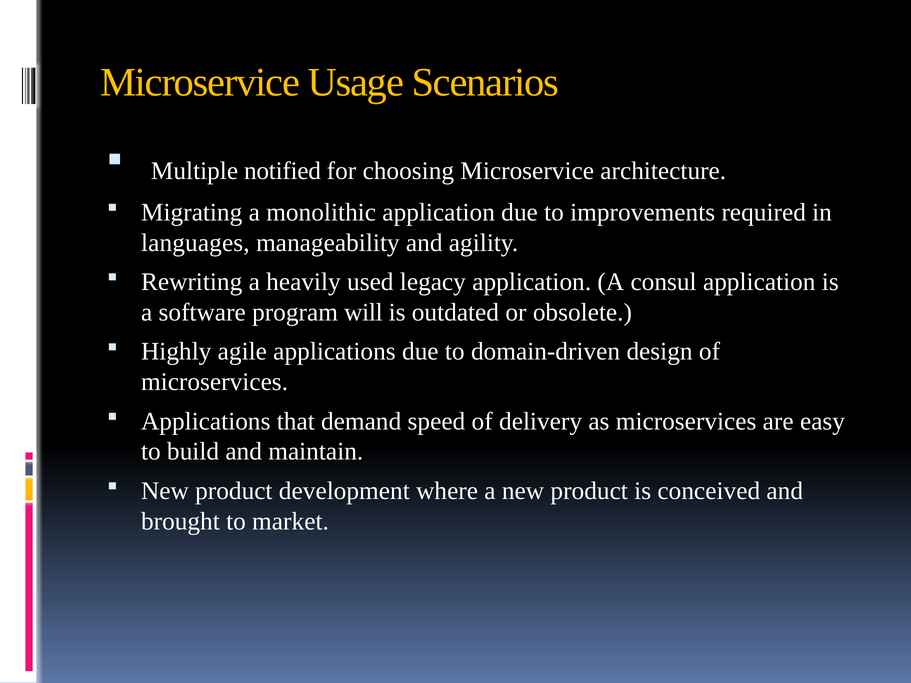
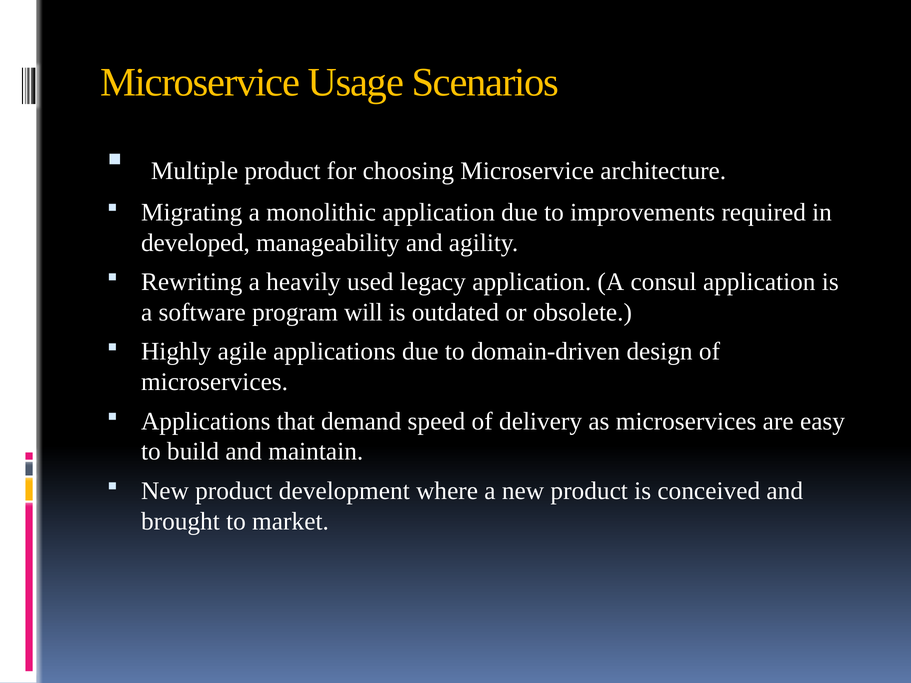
Multiple notified: notified -> product
languages: languages -> developed
